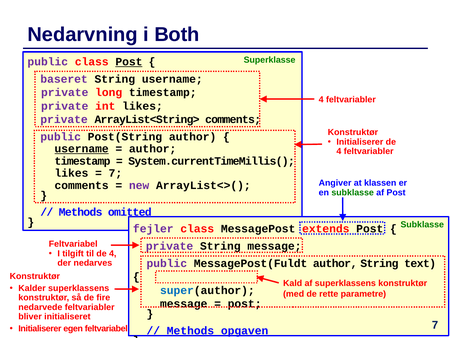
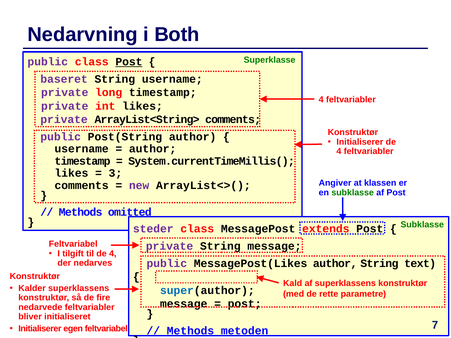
username at (82, 149) underline: present -> none
7 at (115, 173): 7 -> 3
fejler: fejler -> steder
MessagePost(Fuldt: MessagePost(Fuldt -> MessagePost(Likes
opgaven: opgaven -> metoden
